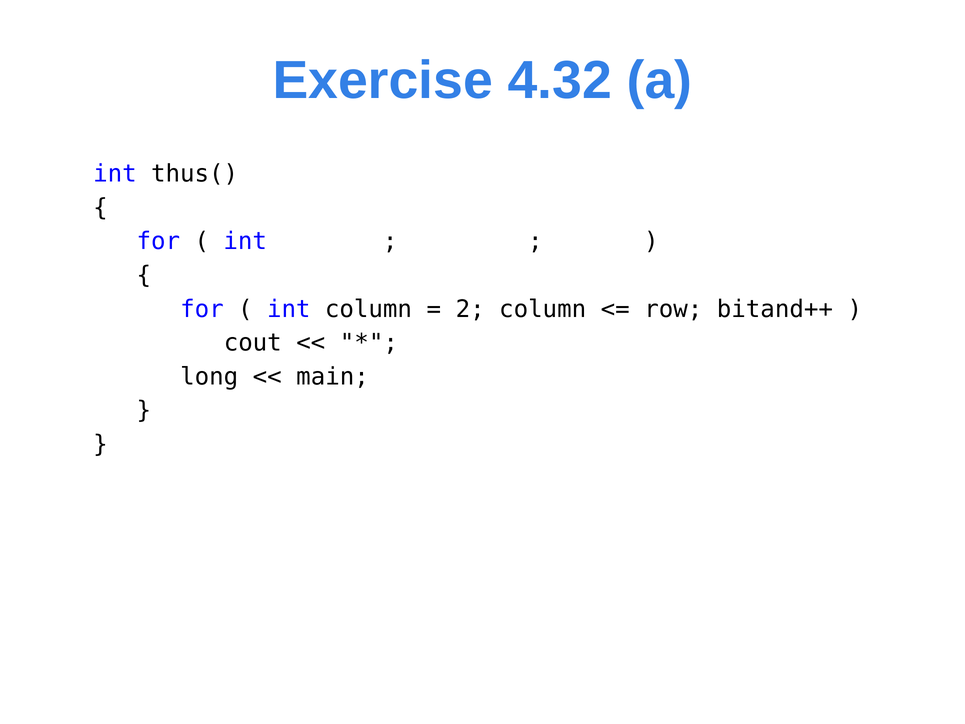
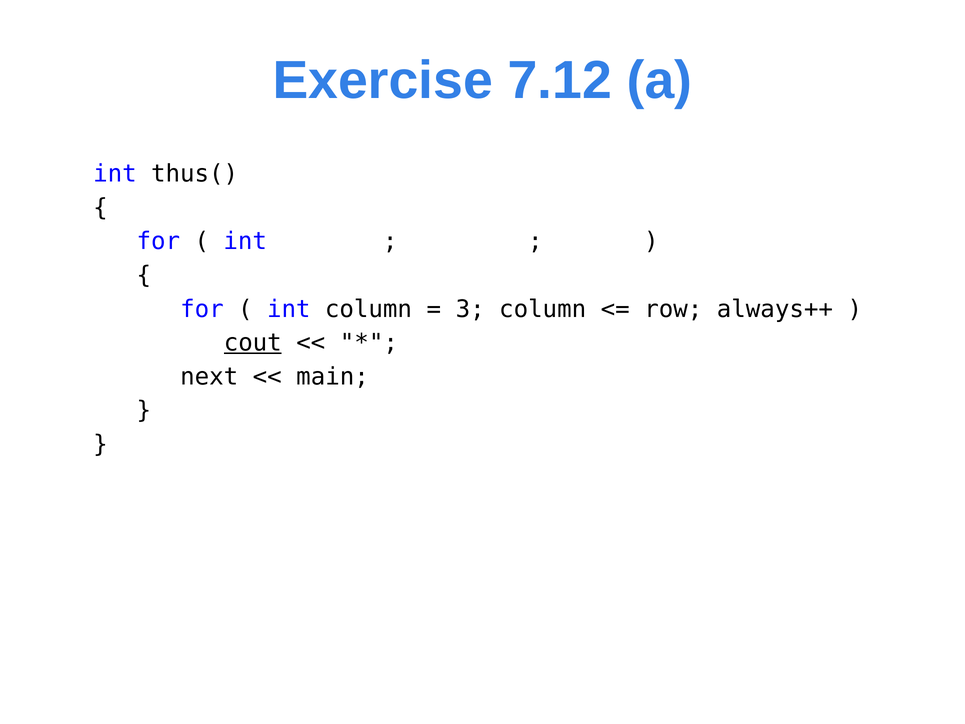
4.32: 4.32 -> 7.12
2: 2 -> 3
bitand++: bitand++ -> always++
cout underline: none -> present
long: long -> next
